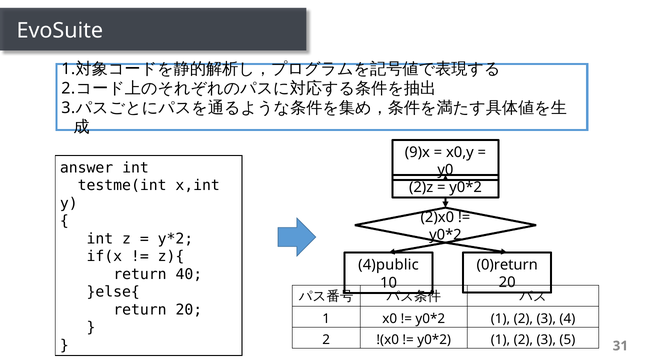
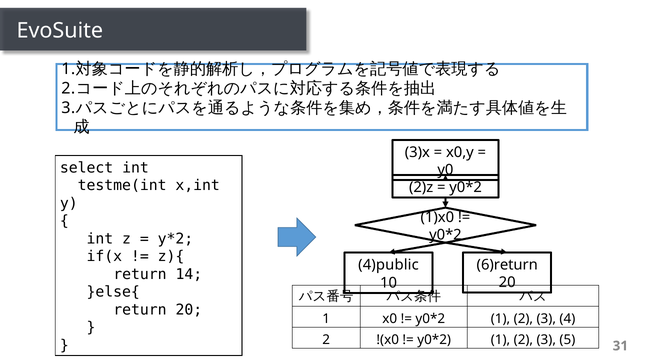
9)x: 9)x -> 3)x
answer: answer -> select
2)x0: 2)x0 -> 1)x0
0)return: 0)return -> 6)return
40: 40 -> 14
